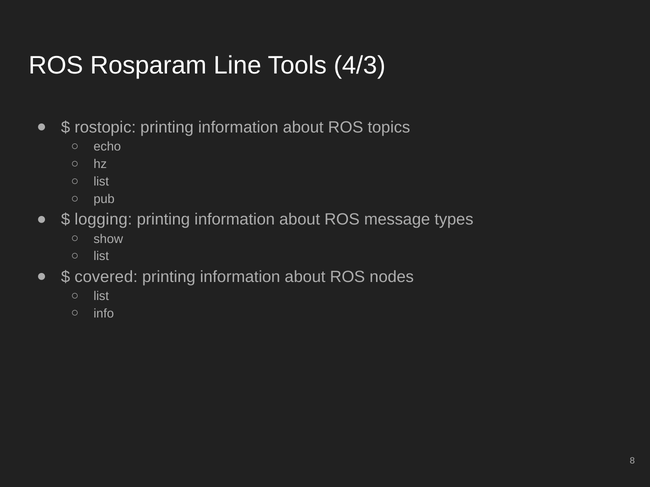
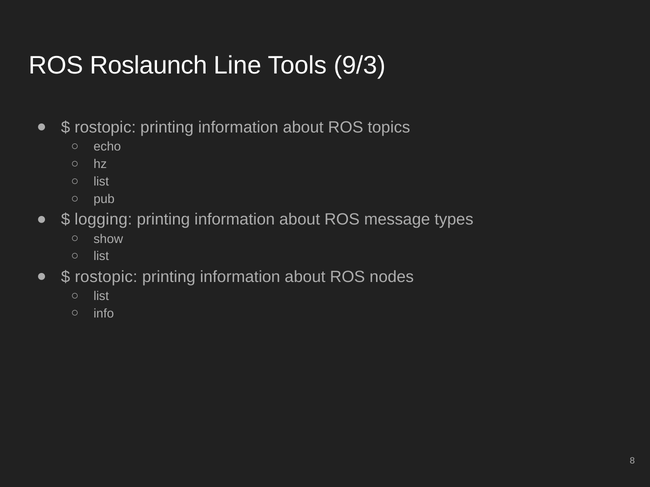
Rosparam: Rosparam -> Roslaunch
4/3: 4/3 -> 9/3
covered at (106, 277): covered -> rostopic
